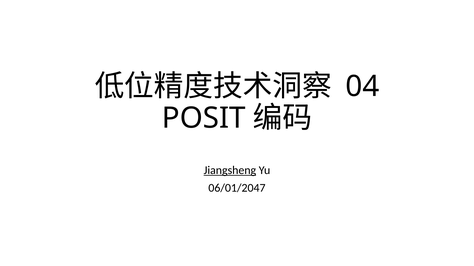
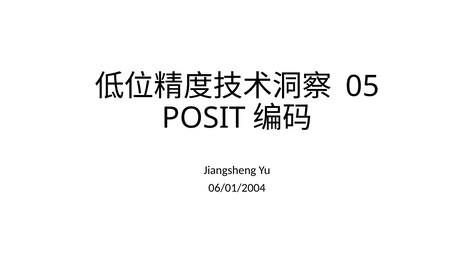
04: 04 -> 05
Jiangsheng underline: present -> none
06/01/2047: 06/01/2047 -> 06/01/2004
